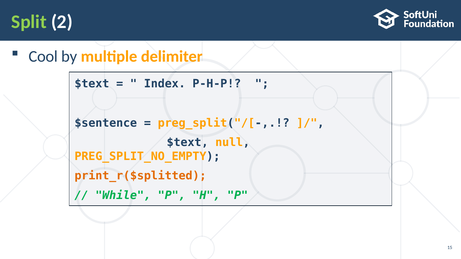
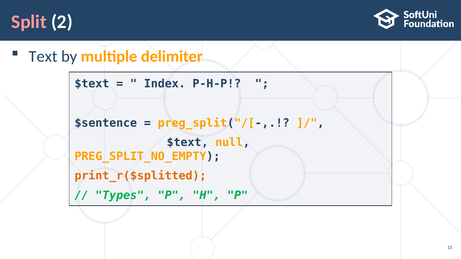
Split colour: light green -> pink
Cool: Cool -> Text
While: While -> Types
